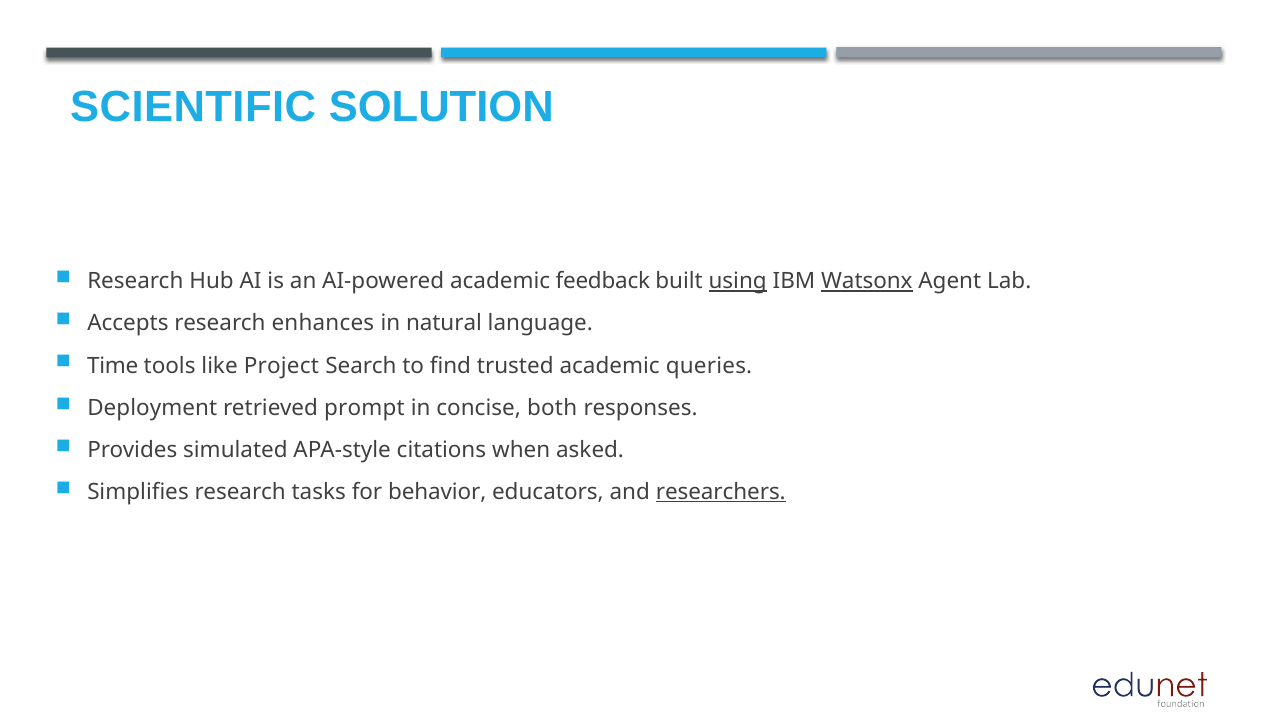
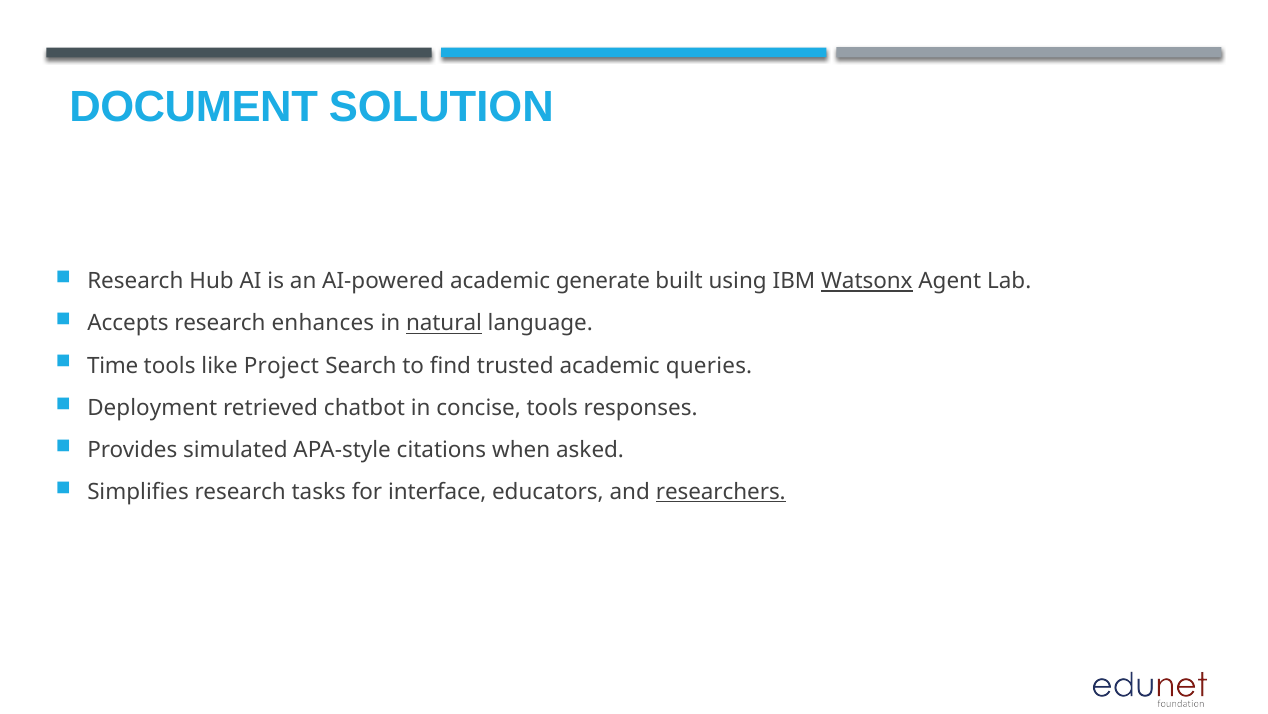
SCIENTIFIC: SCIENTIFIC -> DOCUMENT
feedback: feedback -> generate
using underline: present -> none
natural underline: none -> present
prompt: prompt -> chatbot
concise both: both -> tools
behavior: behavior -> interface
